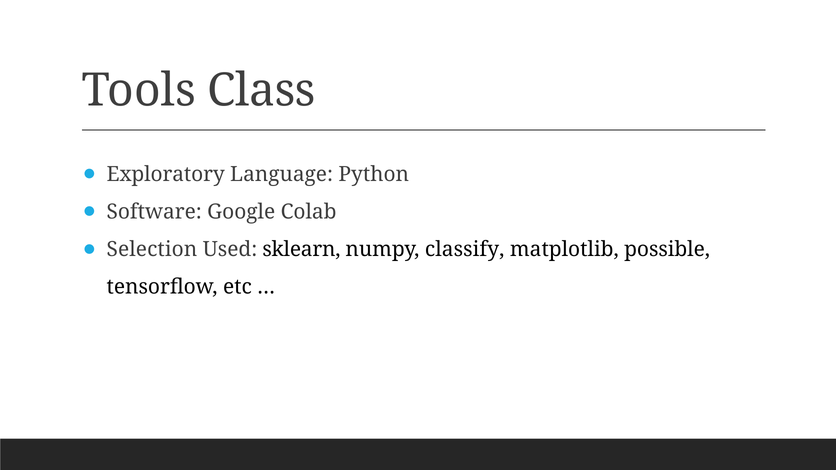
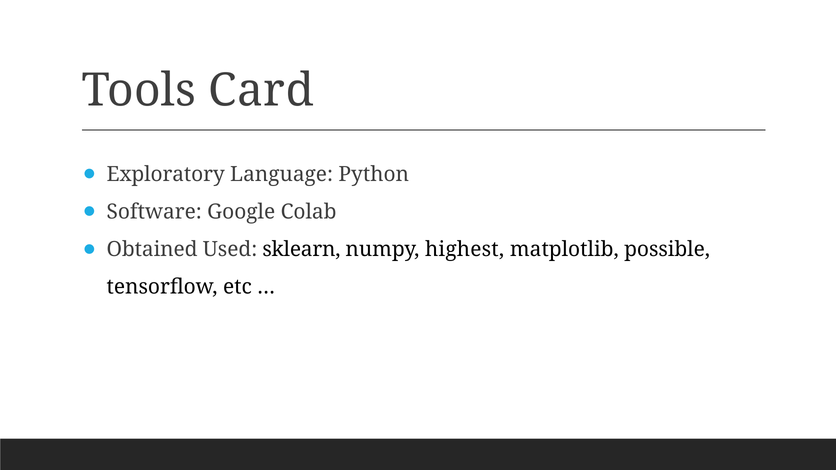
Class: Class -> Card
Selection: Selection -> Obtained
classify: classify -> highest
